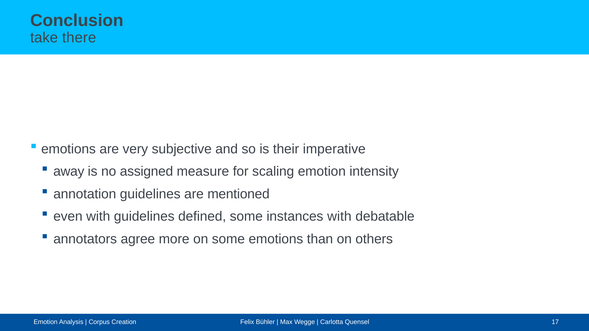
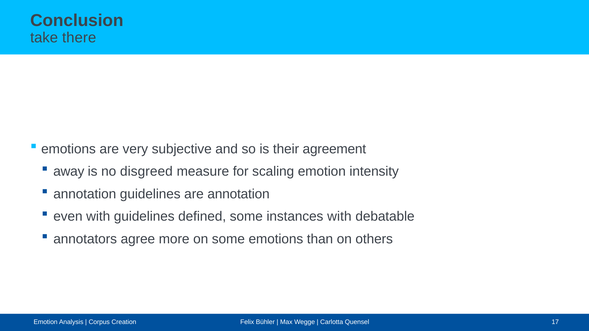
imperative: imperative -> agreement
assigned: assigned -> disgreed
are mentioned: mentioned -> annotation
